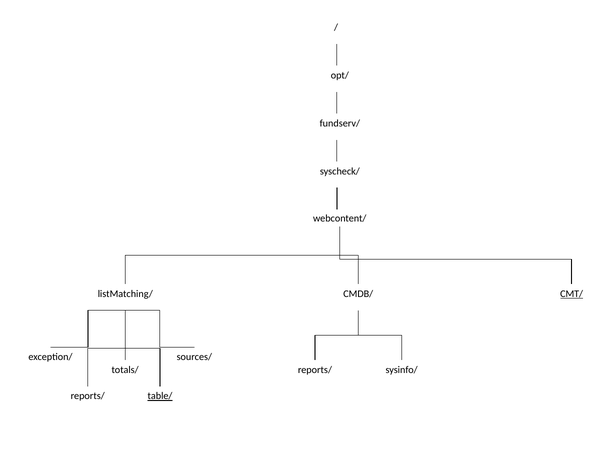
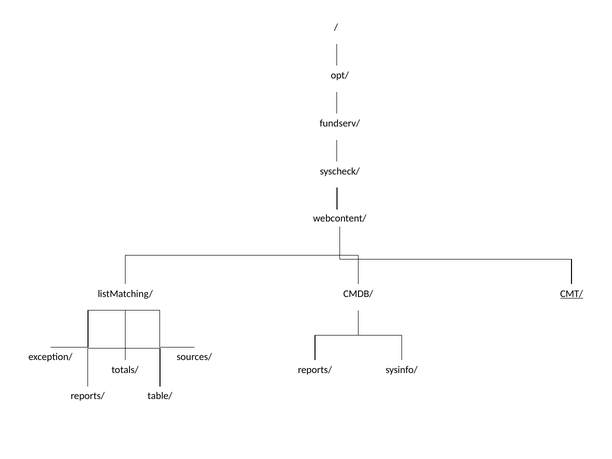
table/ underline: present -> none
